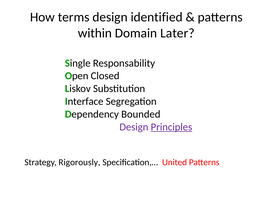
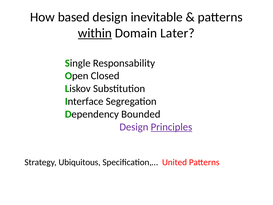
terms: terms -> based
identified: identified -> inevitable
within underline: none -> present
Rigorously: Rigorously -> Ubiquitous
